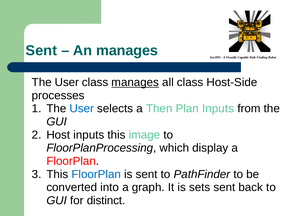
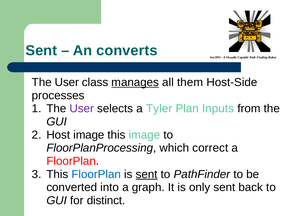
An manages: manages -> converts
all class: class -> them
User at (82, 109) colour: blue -> purple
Then: Then -> Tyler
Host inputs: inputs -> image
display: display -> correct
sent at (147, 175) underline: none -> present
sets: sets -> only
